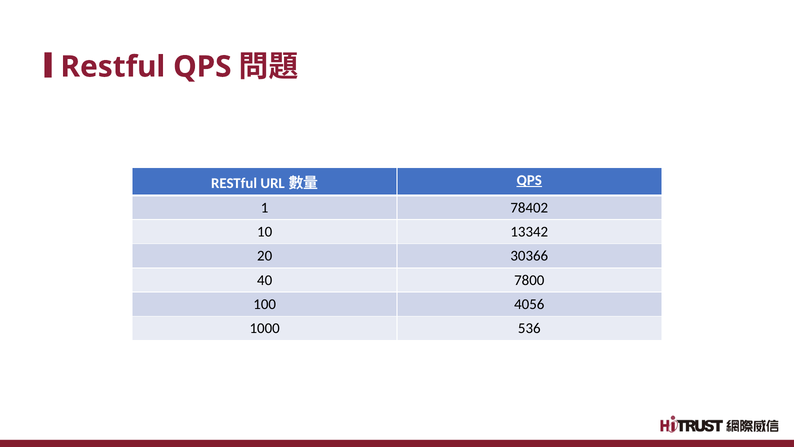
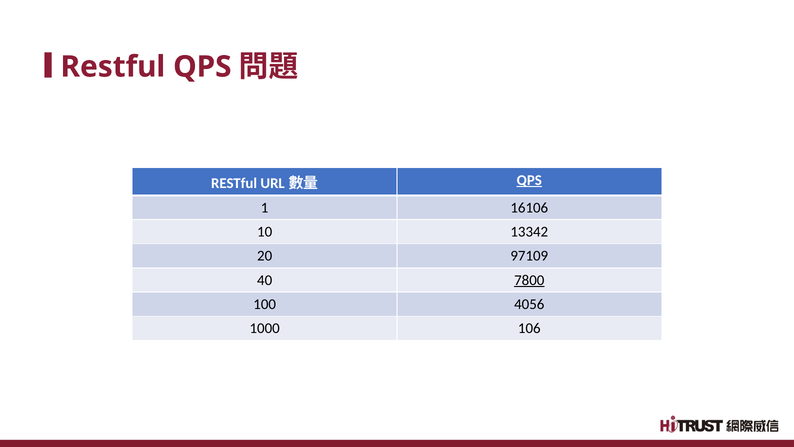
78402: 78402 -> 16106
30366: 30366 -> 97109
7800 underline: none -> present
536: 536 -> 106
